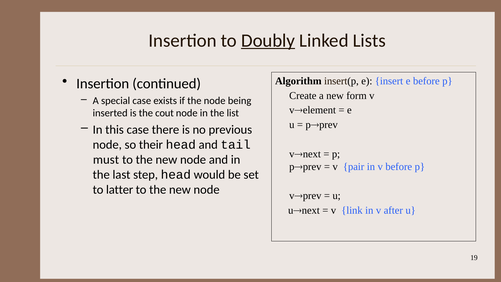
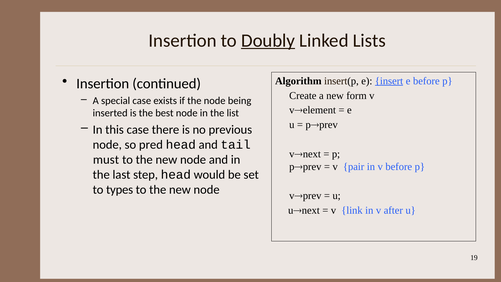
insert underline: none -> present
cout: cout -> best
their: their -> pred
latter: latter -> types
